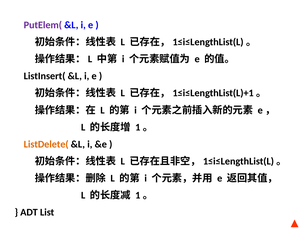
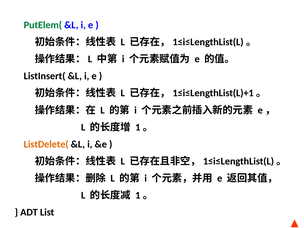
PutElem( colour: purple -> green
